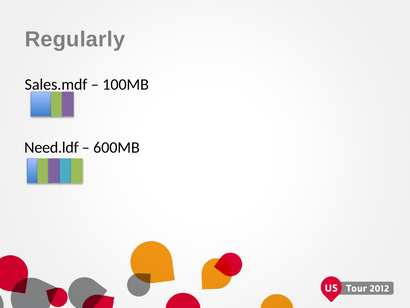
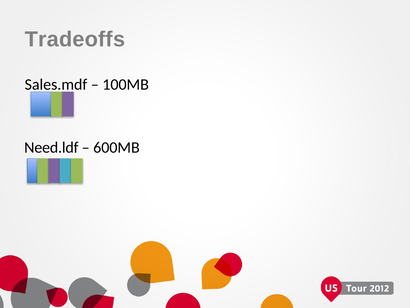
Regularly: Regularly -> Tradeoffs
